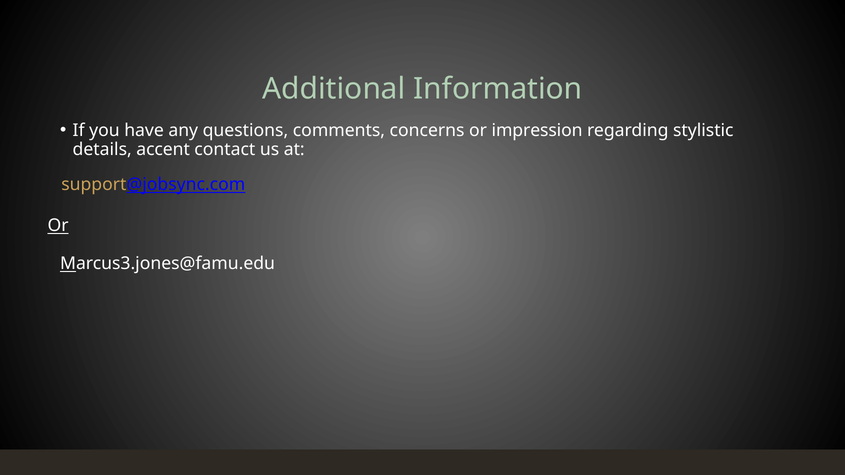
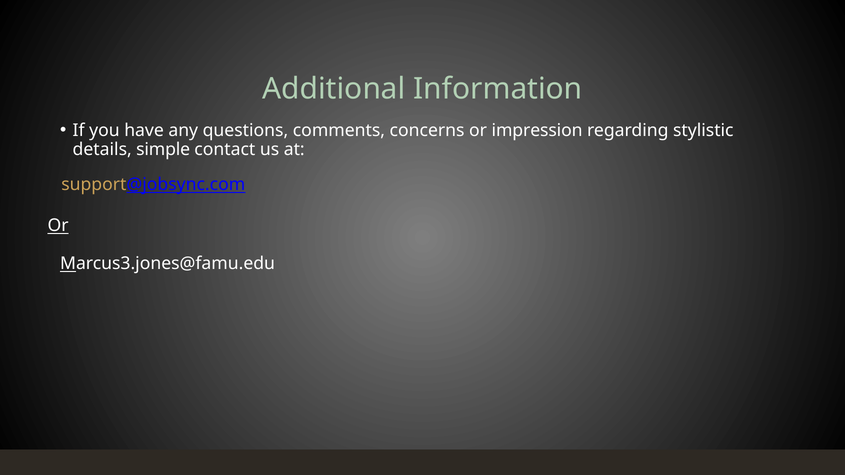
accent: accent -> simple
